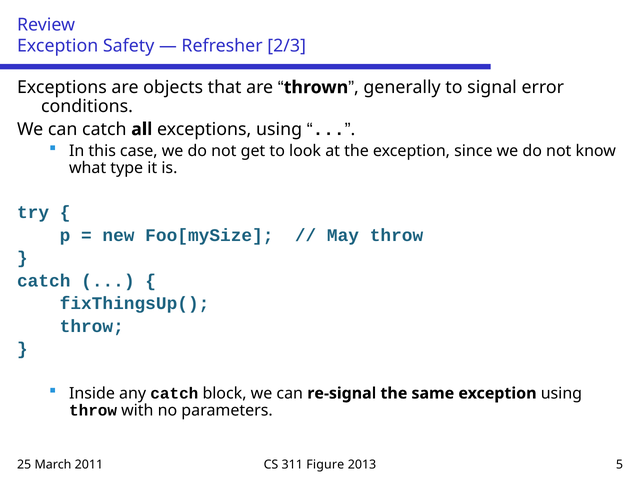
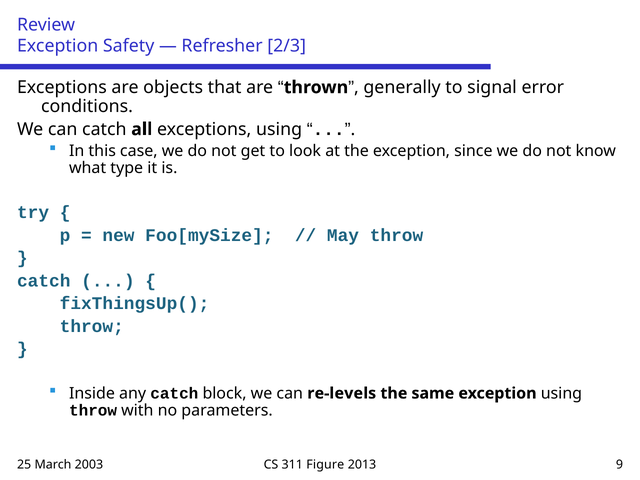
re-signal: re-signal -> re-levels
2011: 2011 -> 2003
5: 5 -> 9
